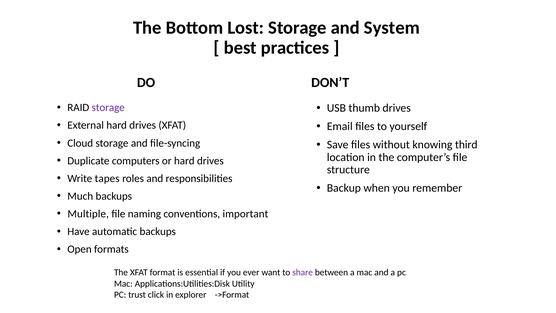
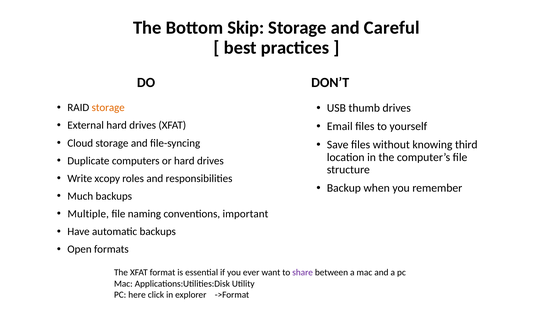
Lost: Lost -> Skip
System: System -> Careful
storage at (108, 108) colour: purple -> orange
tapes: tapes -> xcopy
trust: trust -> here
